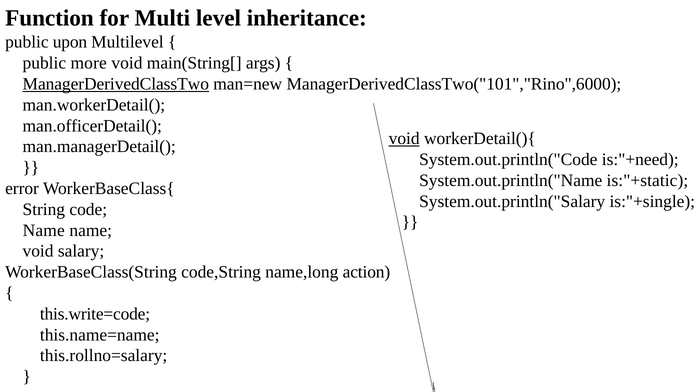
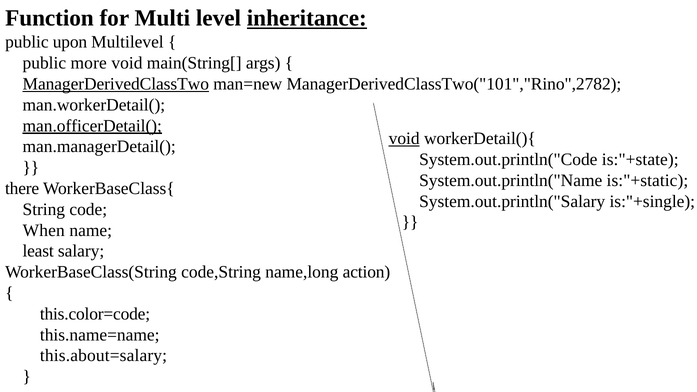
inheritance underline: none -> present
ManagerDerivedClassTwo("101","Rino",6000: ManagerDerivedClassTwo("101","Rino",6000 -> ManagerDerivedClassTwo("101","Rino",2782
man.officerDetail( underline: none -> present
is:"+need: is:"+need -> is:"+state
error: error -> there
Name at (44, 230): Name -> When
void at (38, 251): void -> least
this.write=code: this.write=code -> this.color=code
this.rollno=salary: this.rollno=salary -> this.about=salary
